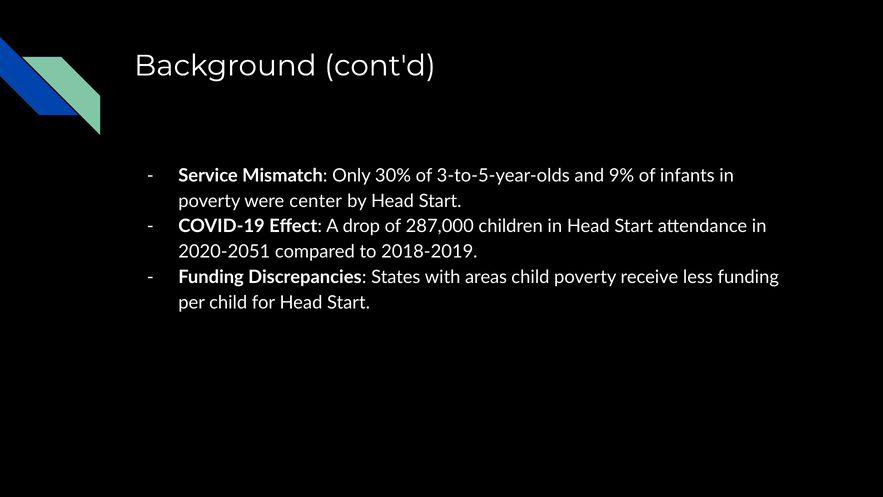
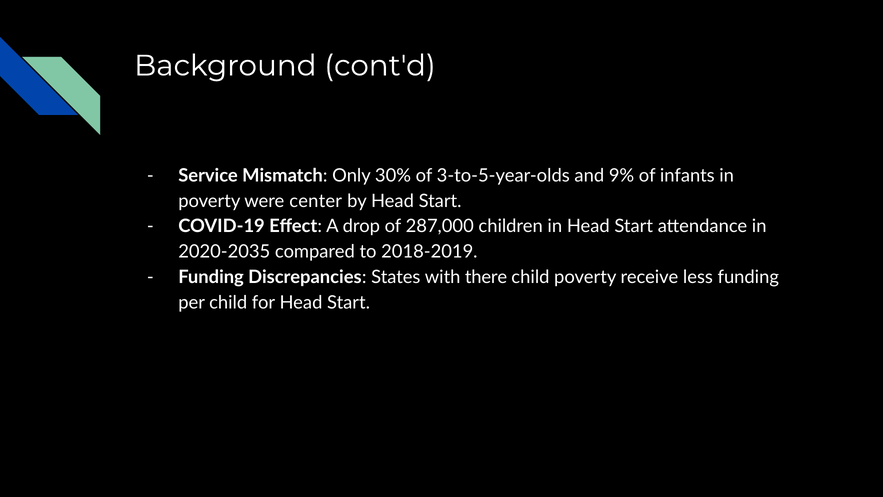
2020-2051: 2020-2051 -> 2020-2035
areas: areas -> there
